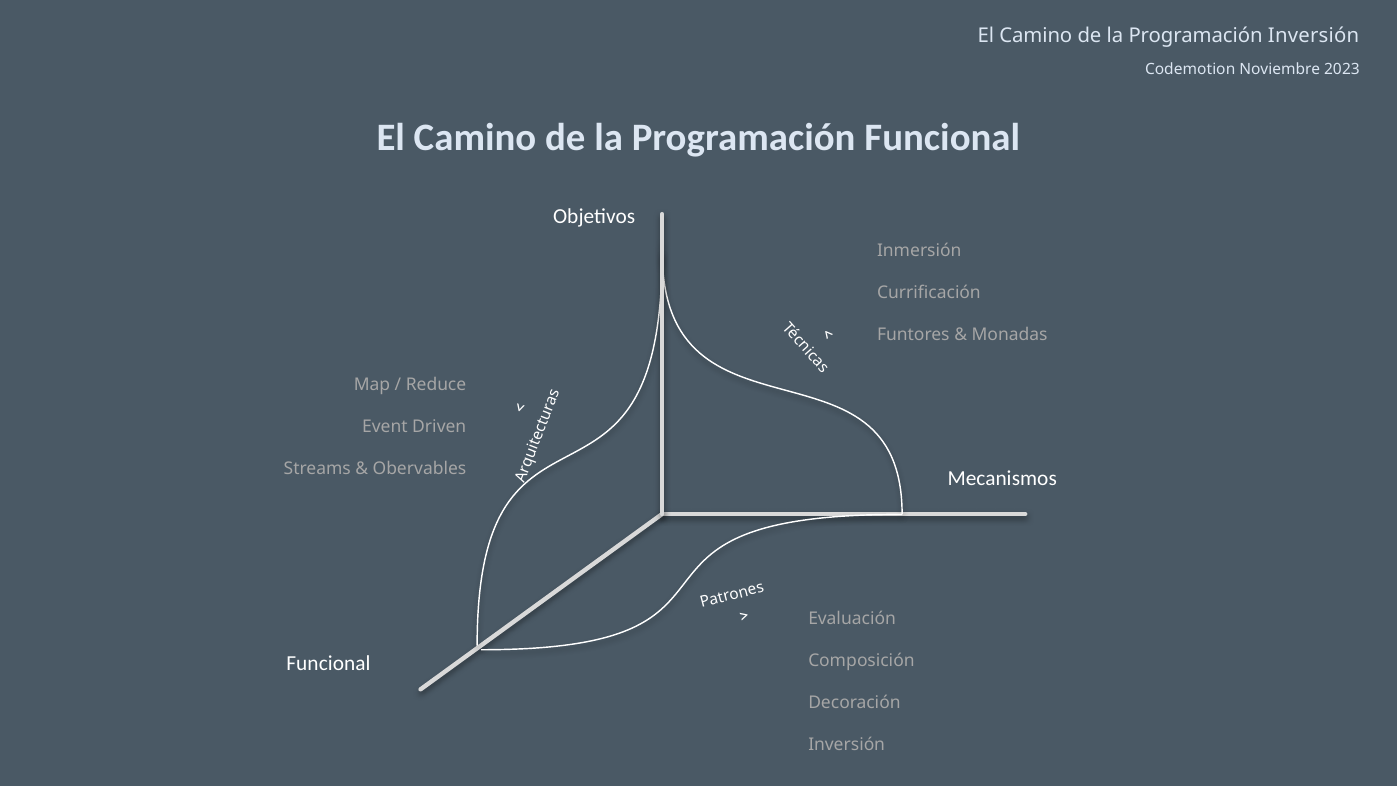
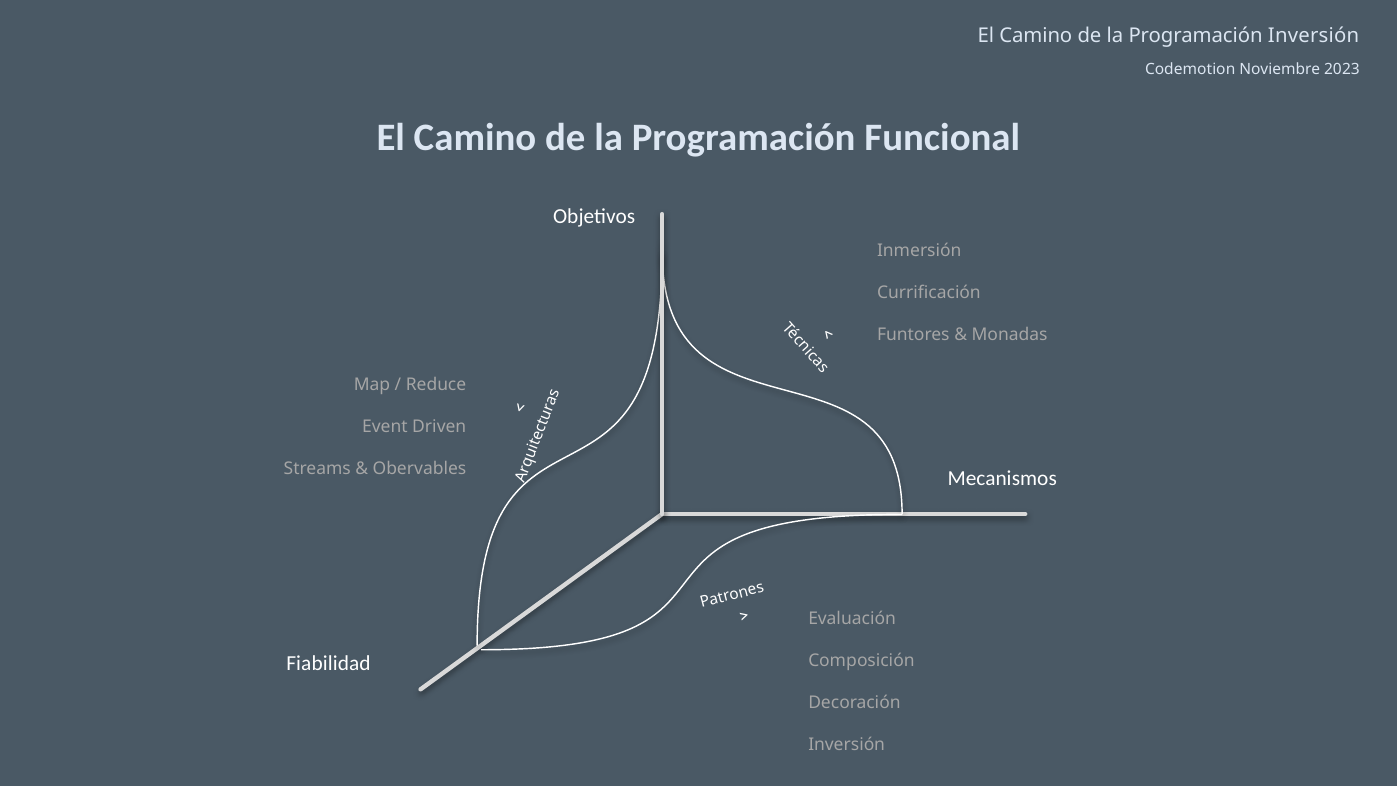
Funcional at (328, 664): Funcional -> Fiabilidad
